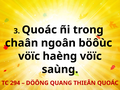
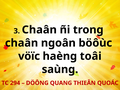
3 Quoác: Quoác -> Chaân
haèng vöïc: vöïc -> toâi
